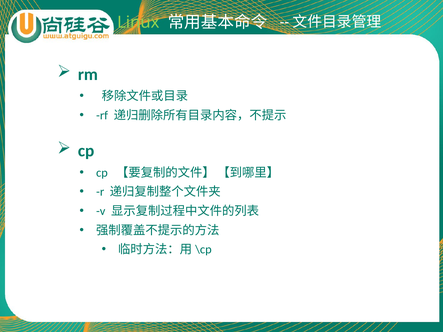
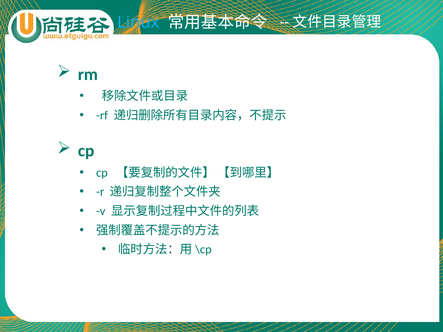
Linux colour: light green -> light blue
